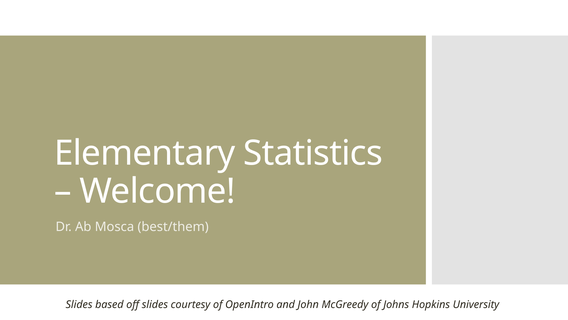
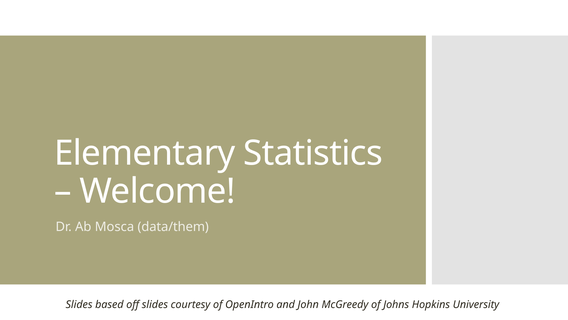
best/them: best/them -> data/them
